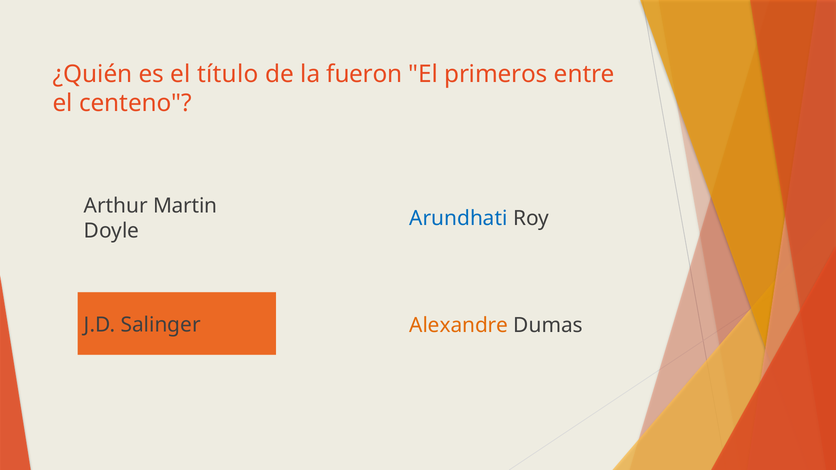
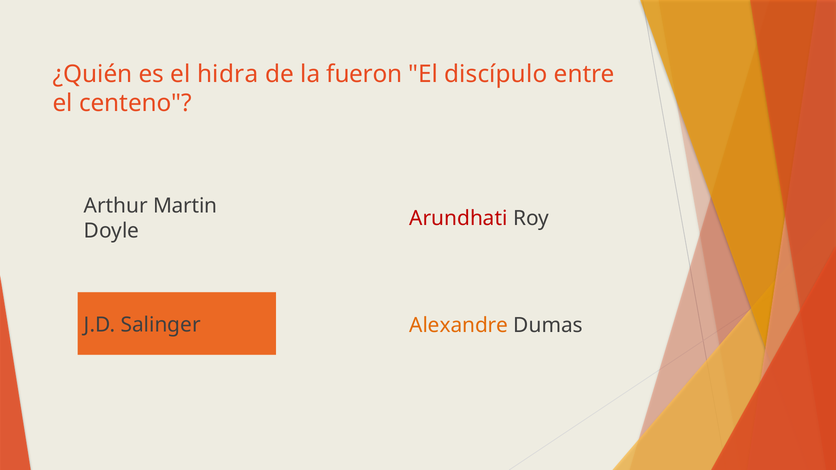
título: título -> hidra
primeros: primeros -> discípulo
Arundhati colour: blue -> red
